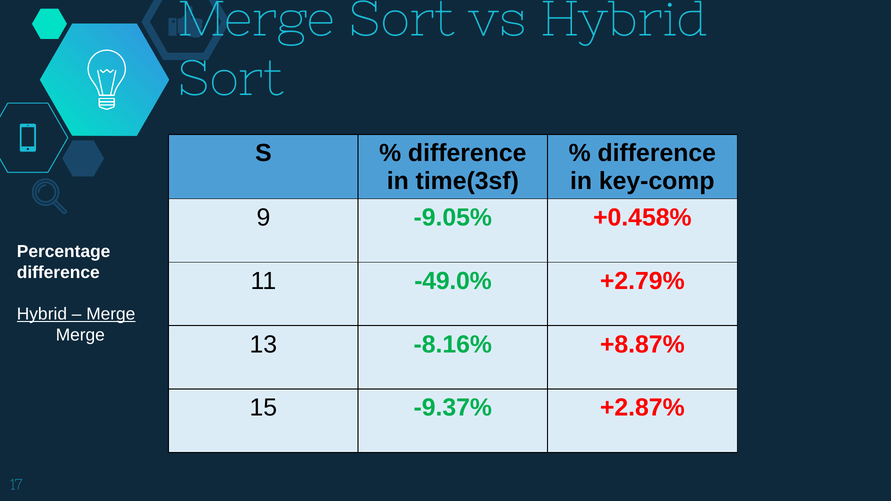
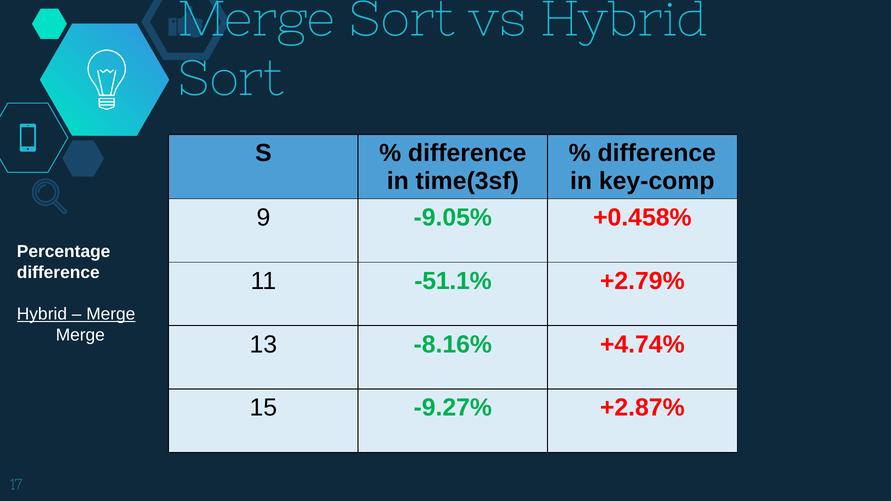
-49.0%: -49.0% -> -51.1%
+8.87%: +8.87% -> +4.74%
-9.37%: -9.37% -> -9.27%
